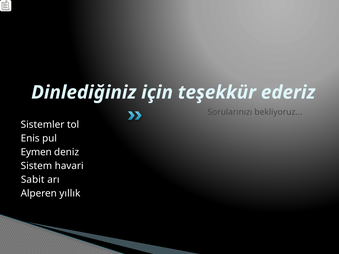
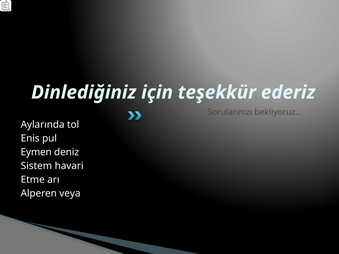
Sistemler: Sistemler -> Aylarında
Sabit: Sabit -> Etme
yıllık: yıllık -> veya
